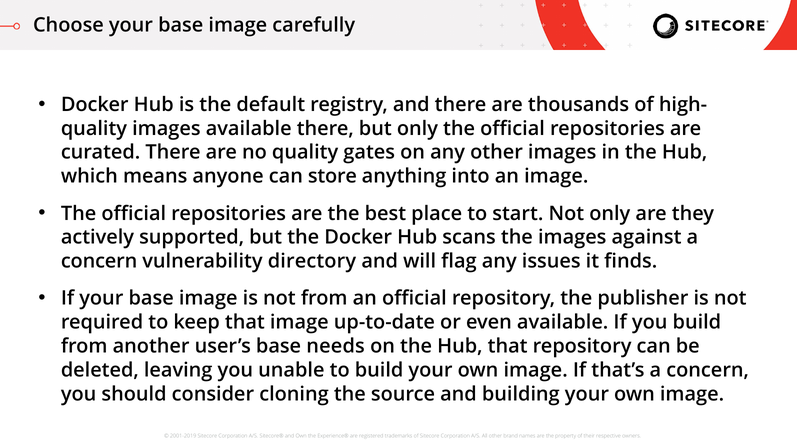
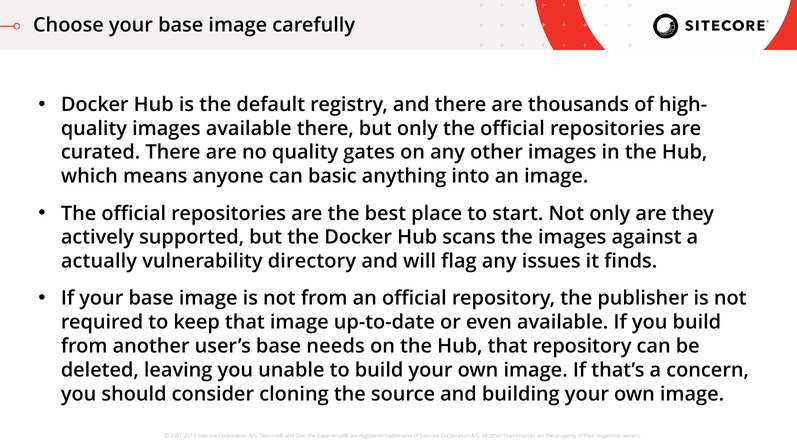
store: store -> basic
concern at (99, 261): concern -> actually
